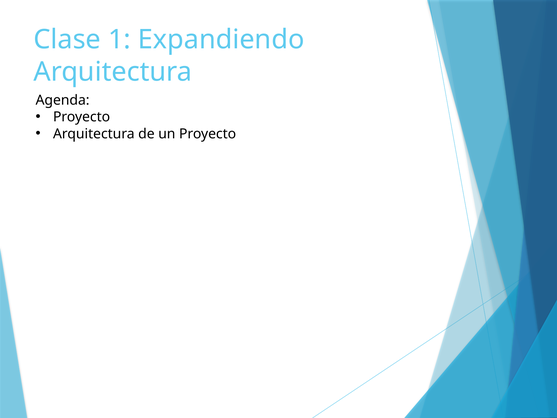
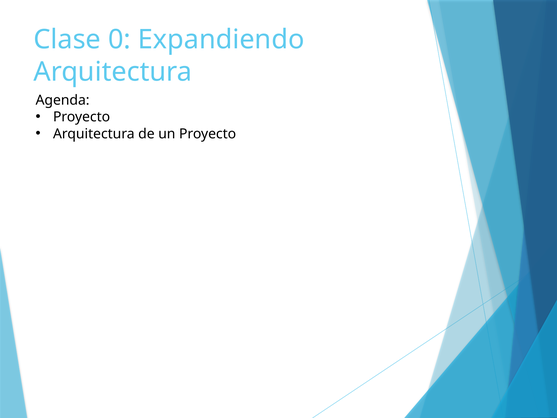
1: 1 -> 0
